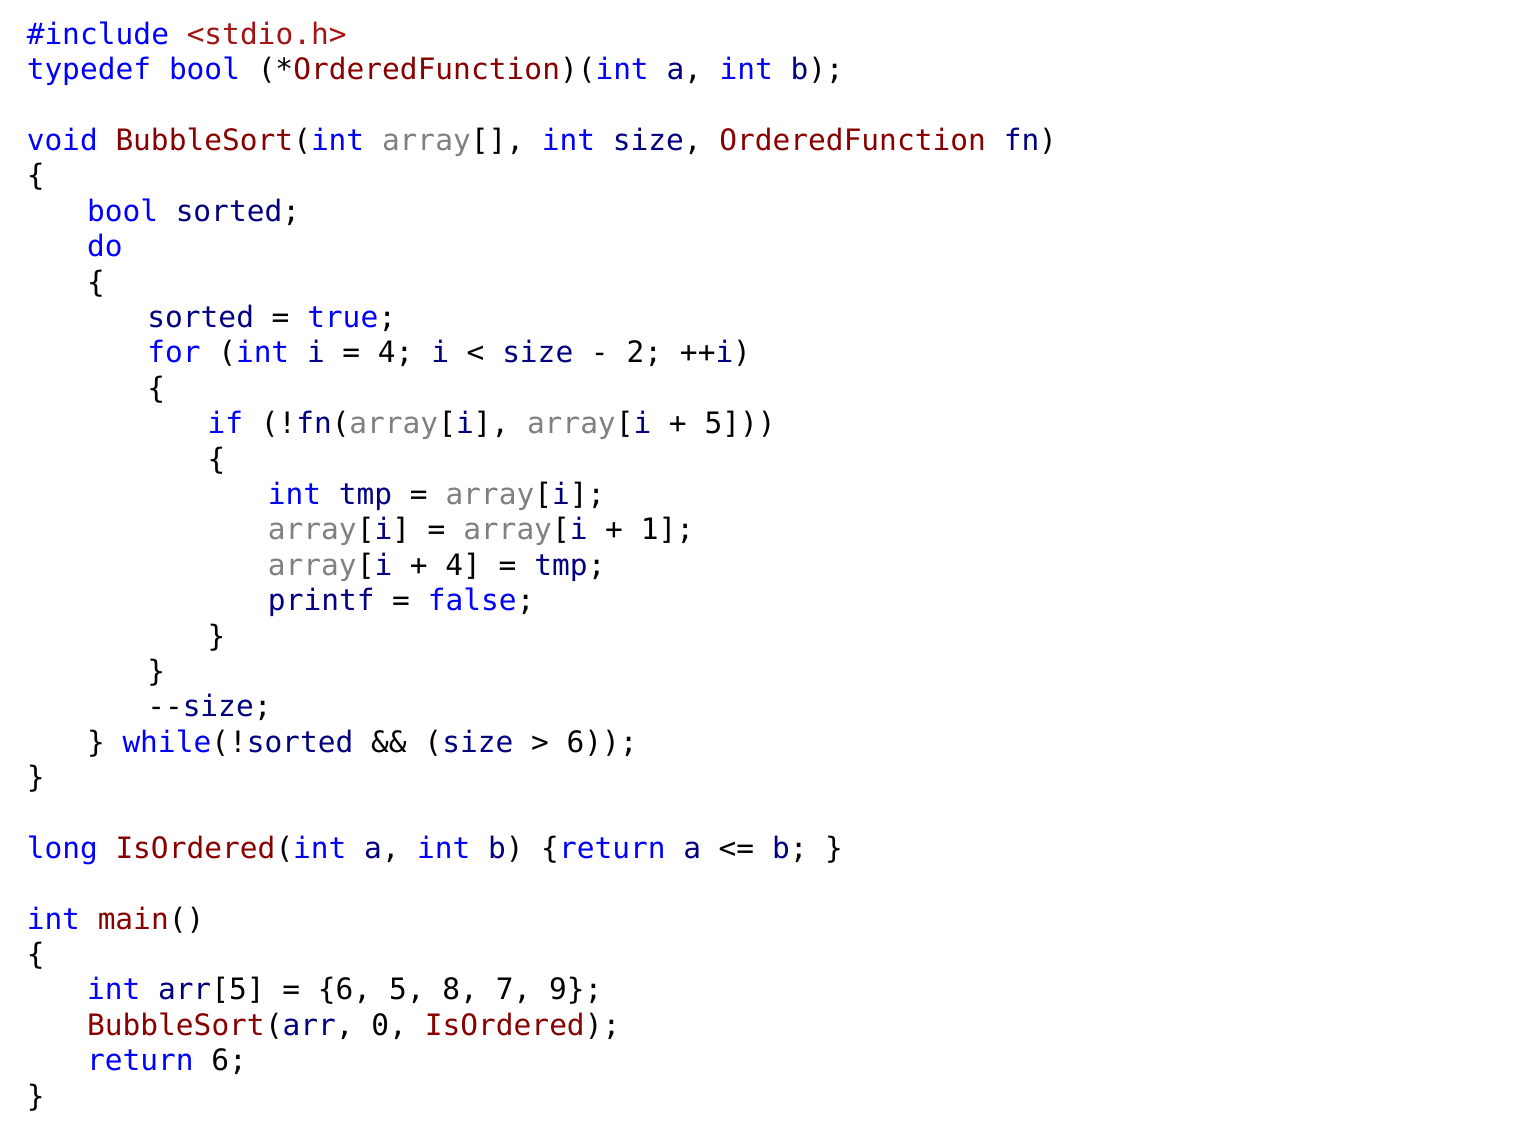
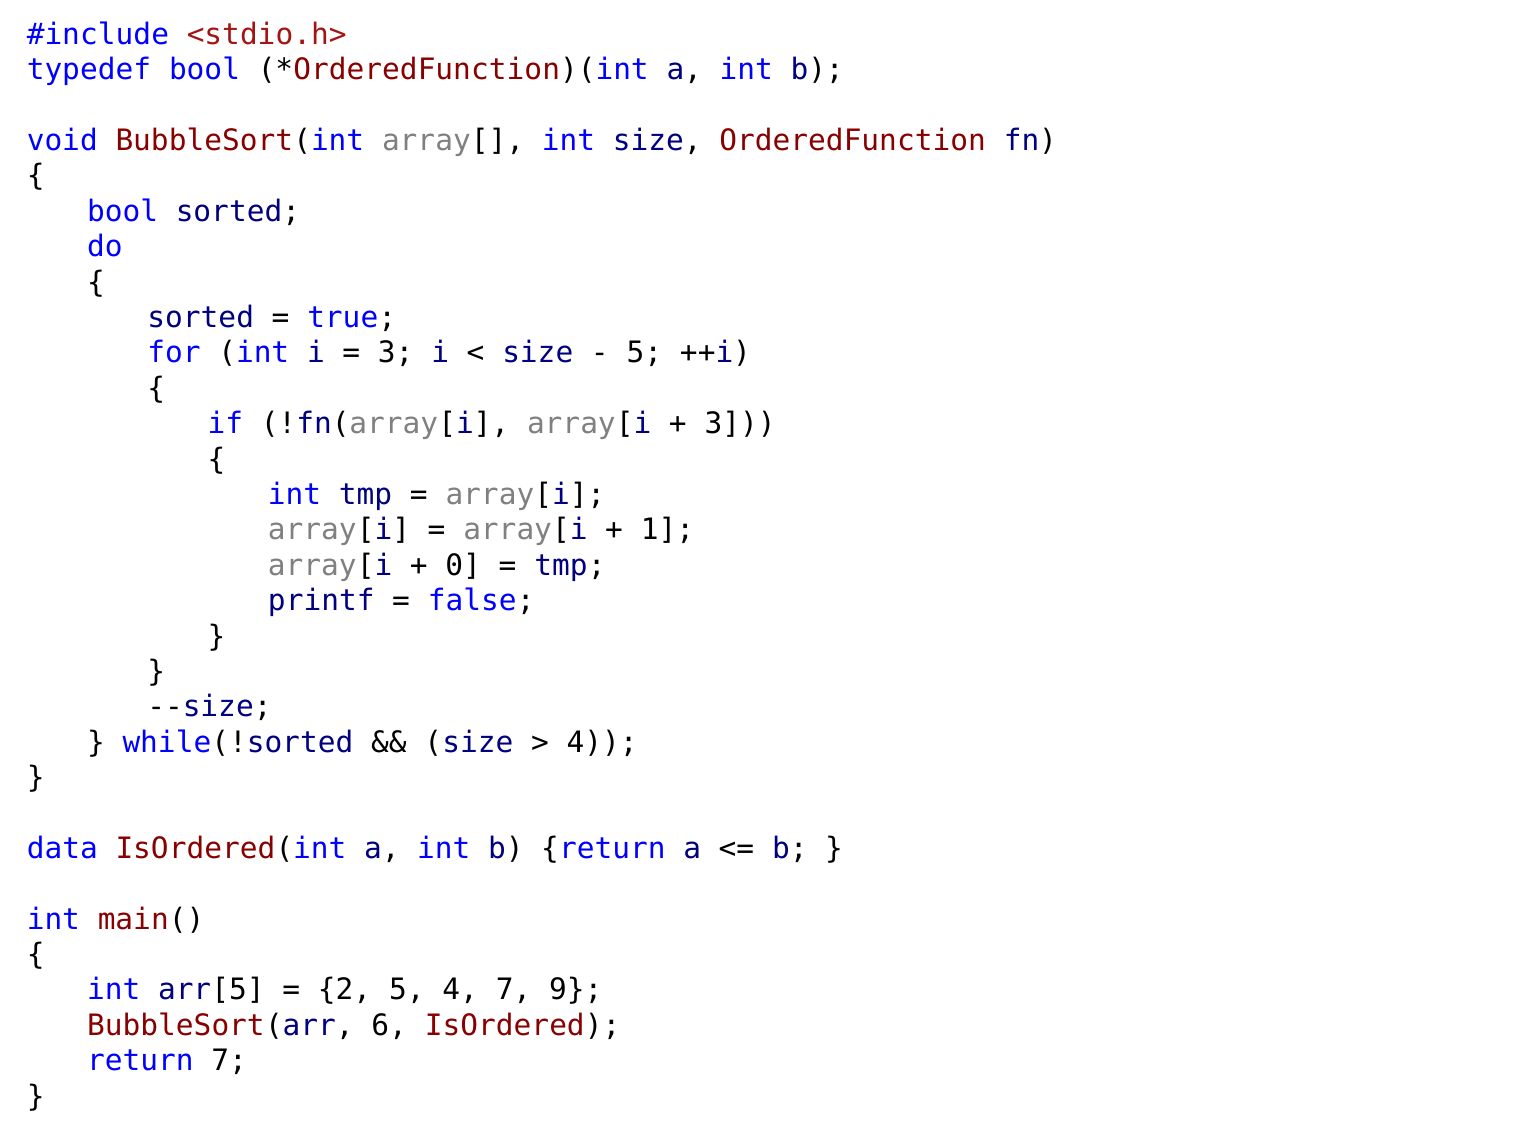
4 at (396, 353): 4 -> 3
2 at (644, 353): 2 -> 5
5 at (740, 424): 5 -> 3
4 at (463, 566): 4 -> 0
6 at (602, 742): 6 -> 4
long: long -> data
6 at (345, 990): 6 -> 2
5 8: 8 -> 4
0: 0 -> 6
return 6: 6 -> 7
